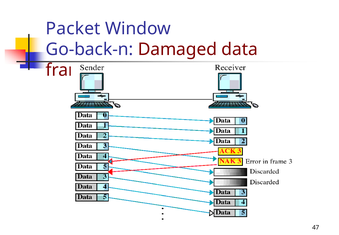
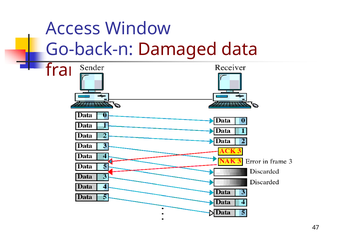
Packet: Packet -> Access
